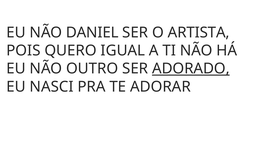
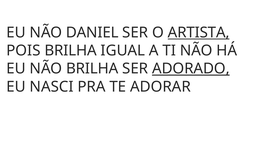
ARTISTA underline: none -> present
POIS QUERO: QUERO -> BRILHA
NÃO OUTRO: OUTRO -> BRILHA
